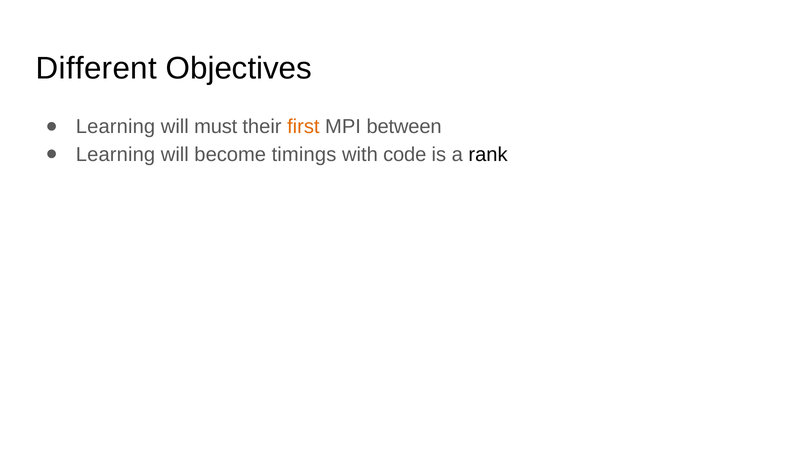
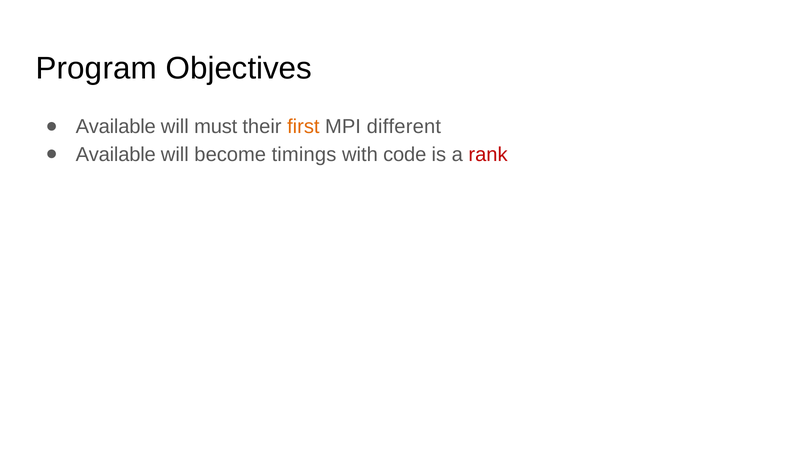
Different: Different -> Program
Learning at (116, 127): Learning -> Available
between: between -> different
Learning at (116, 155): Learning -> Available
rank colour: black -> red
